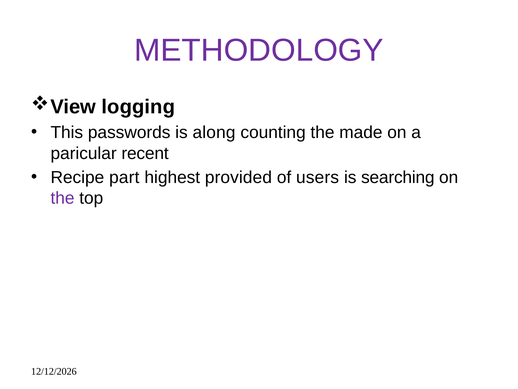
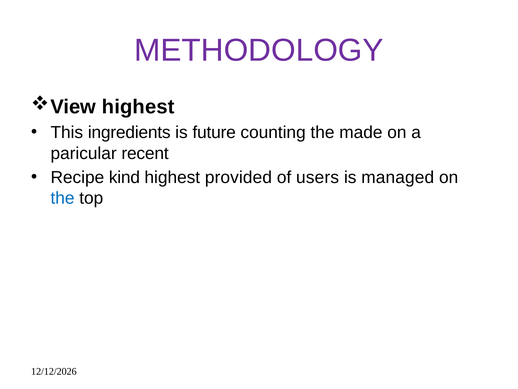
logging at (138, 107): logging -> highest
passwords: passwords -> ingredients
along: along -> future
part: part -> kind
searching: searching -> managed
the at (62, 198) colour: purple -> blue
